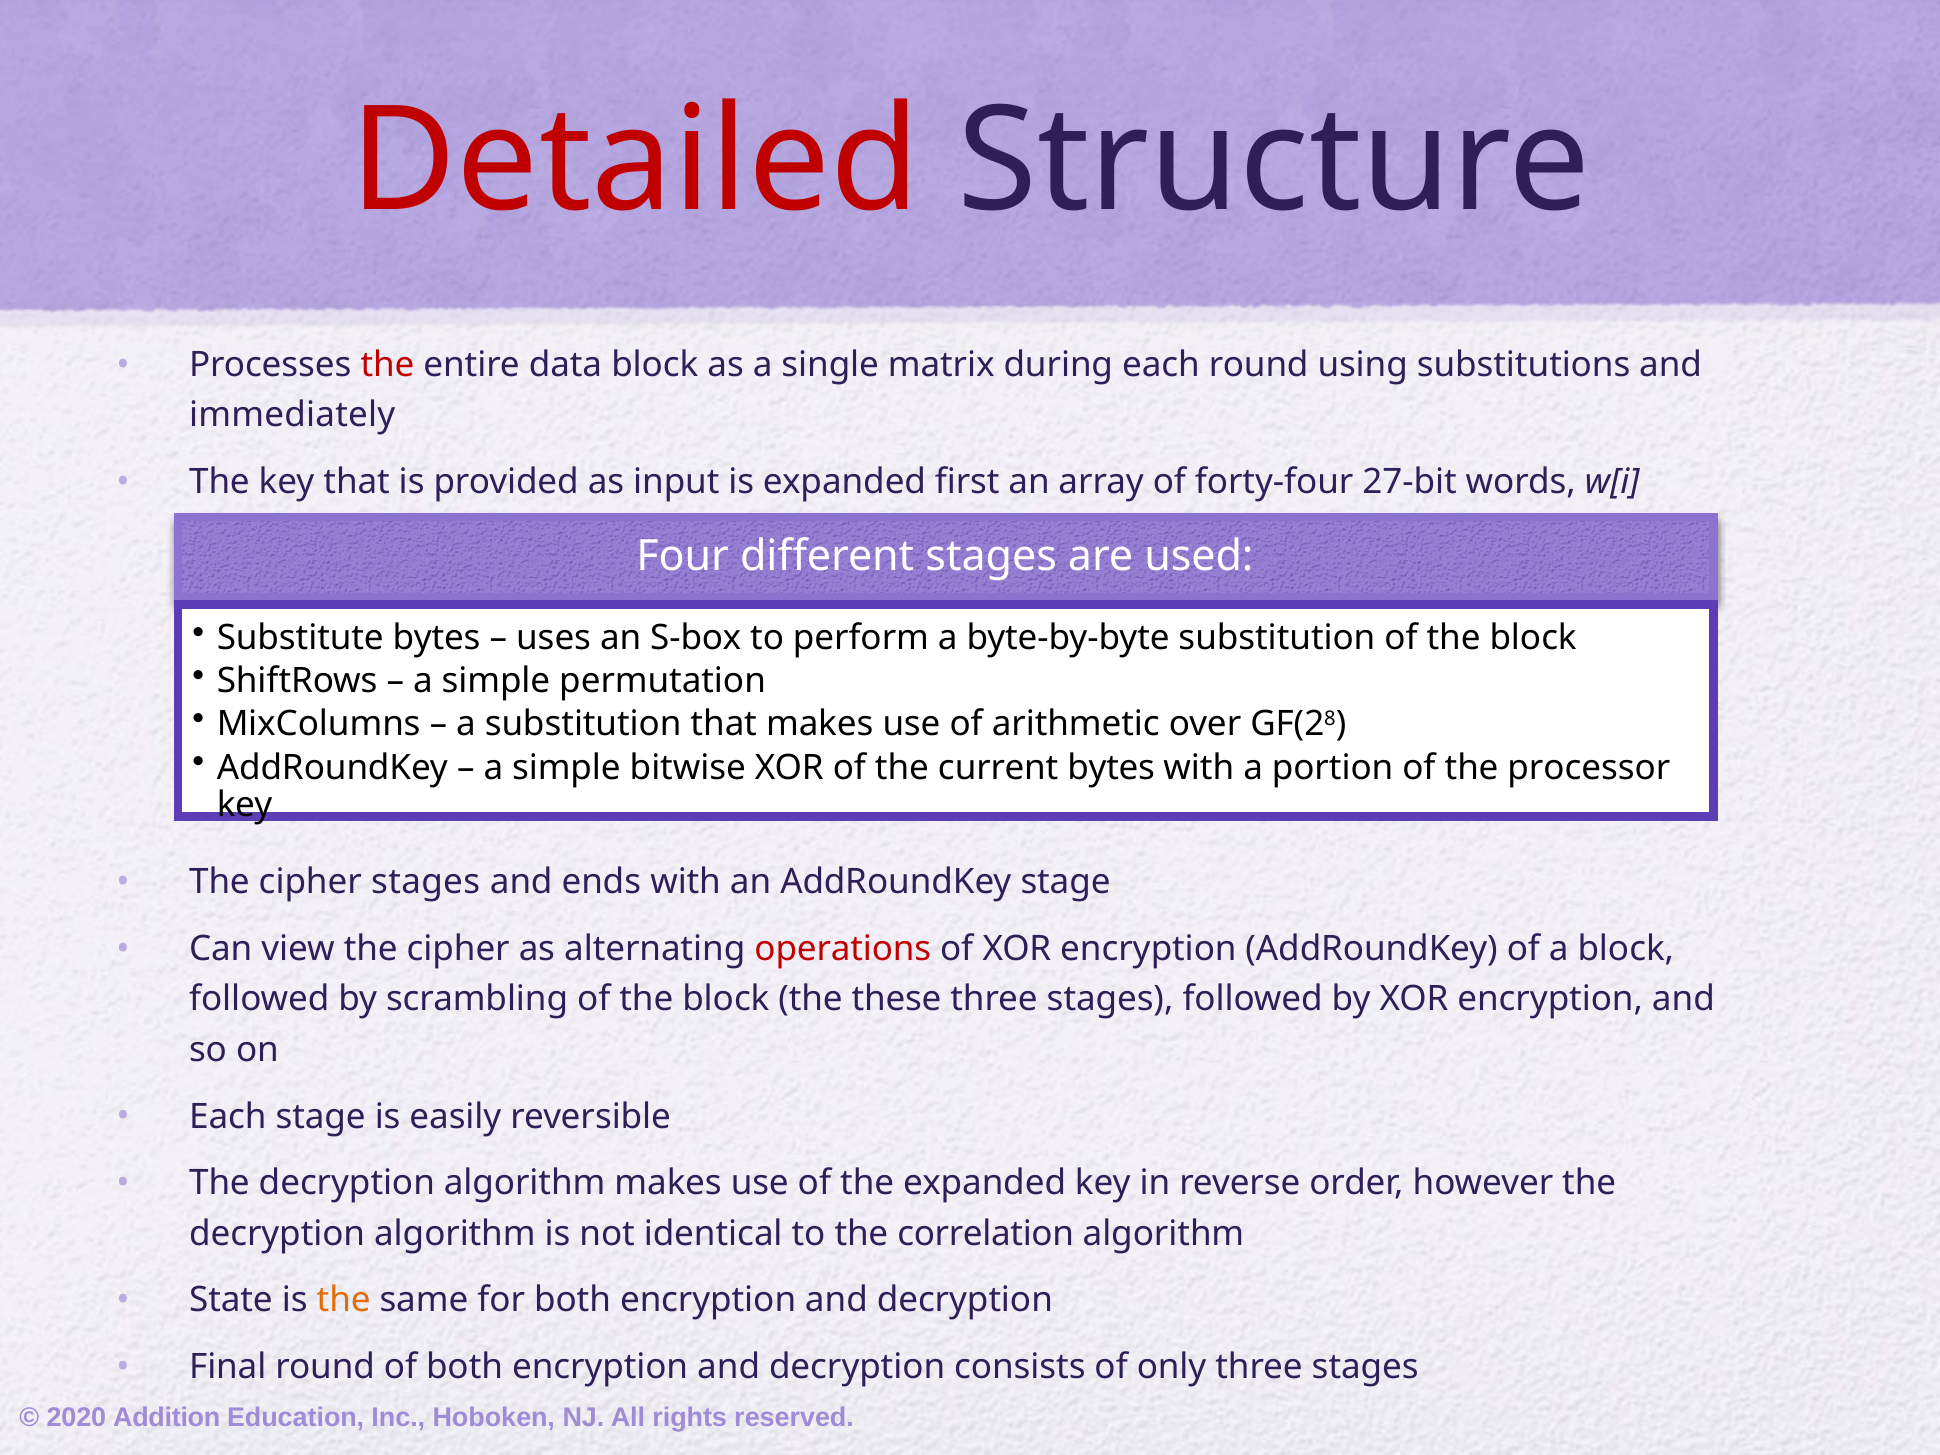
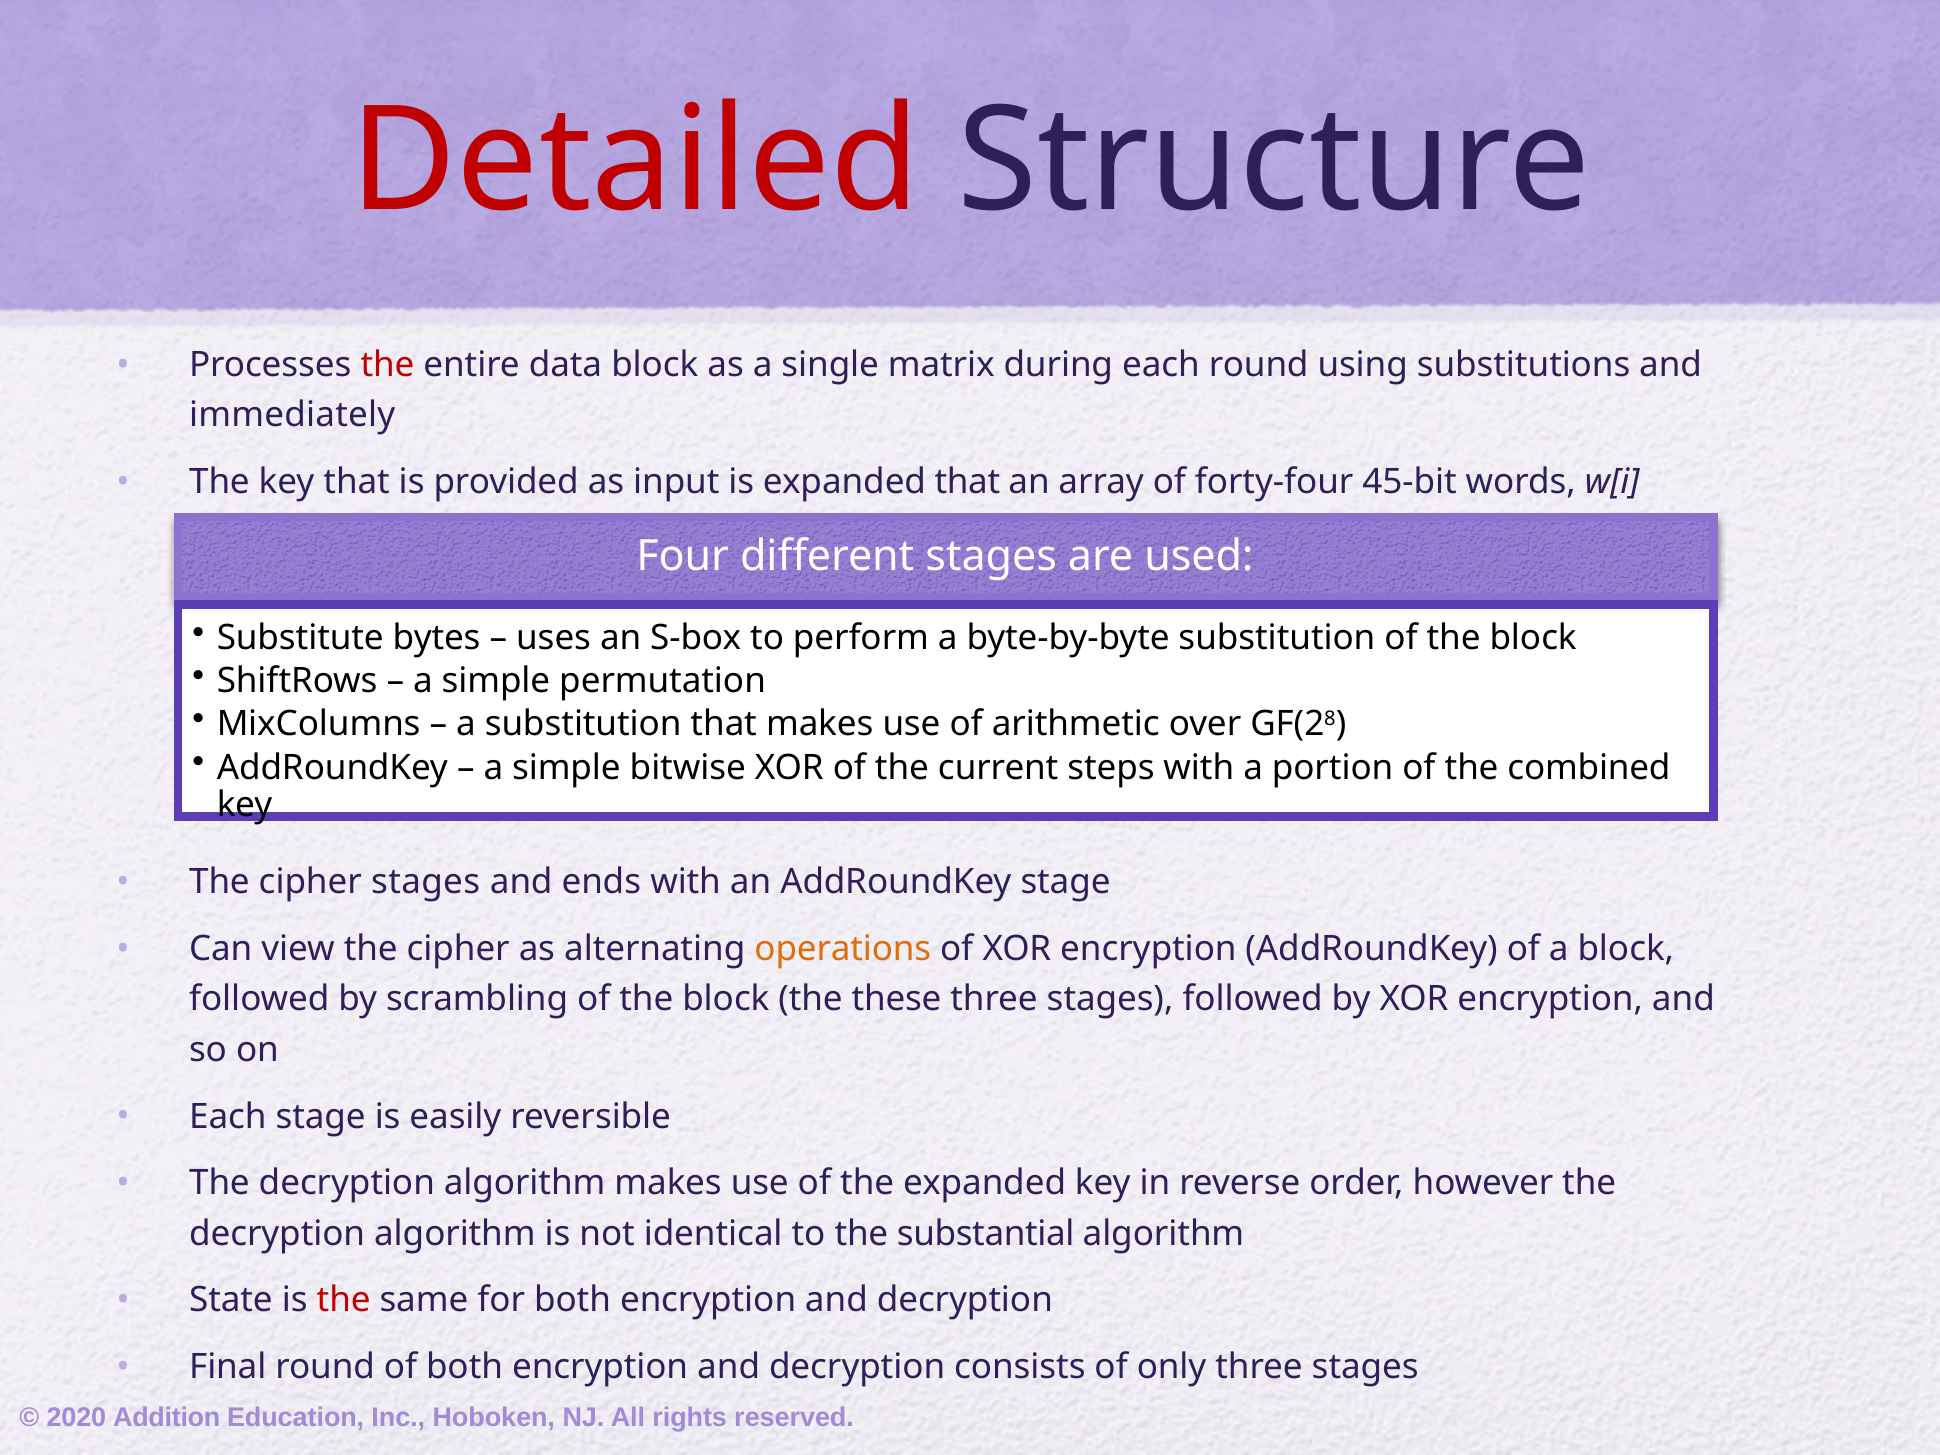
expanded first: first -> that
27-bit: 27-bit -> 45-bit
bytes at (1111, 767): bytes -> steps
processor: processor -> combined
operations colour: red -> orange
correlation: correlation -> substantial
the at (344, 1300) colour: orange -> red
